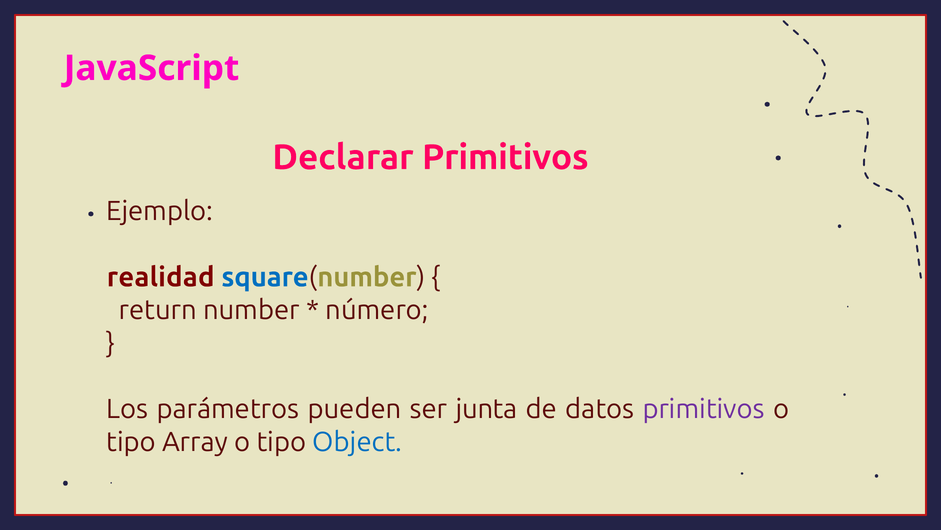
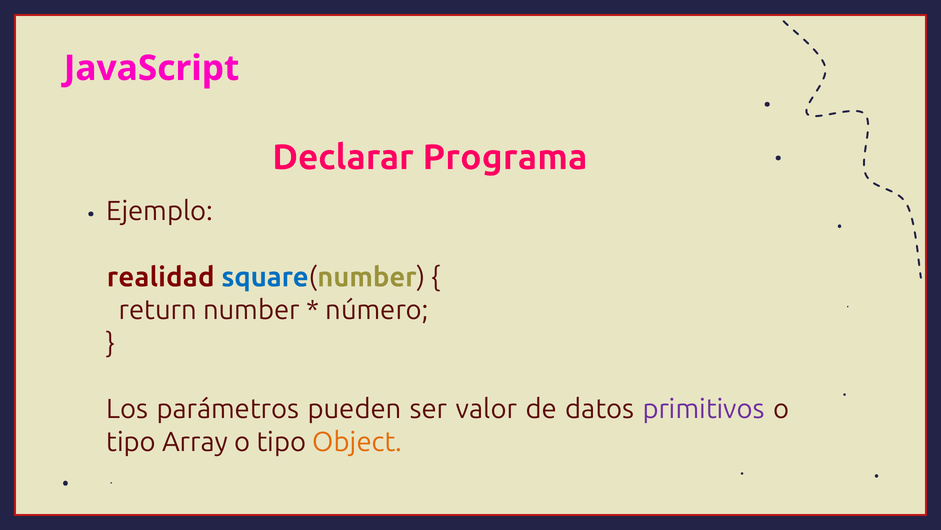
Declarar Primitivos: Primitivos -> Programa
junta: junta -> valor
Object colour: blue -> orange
